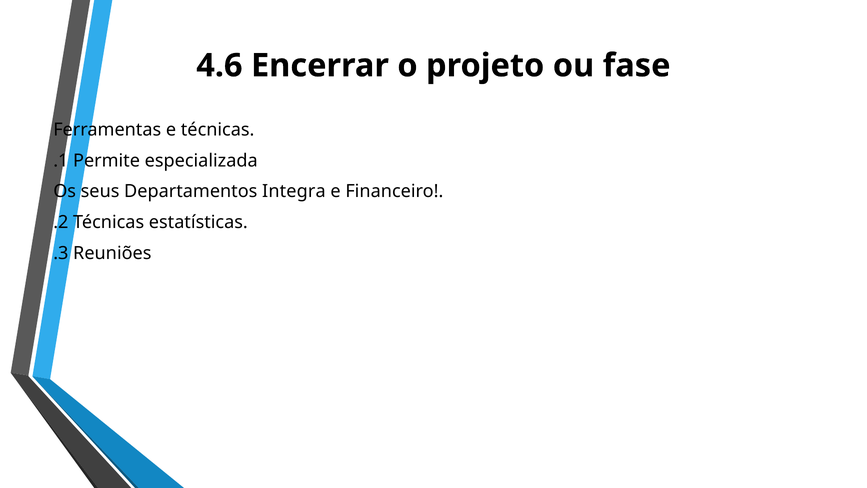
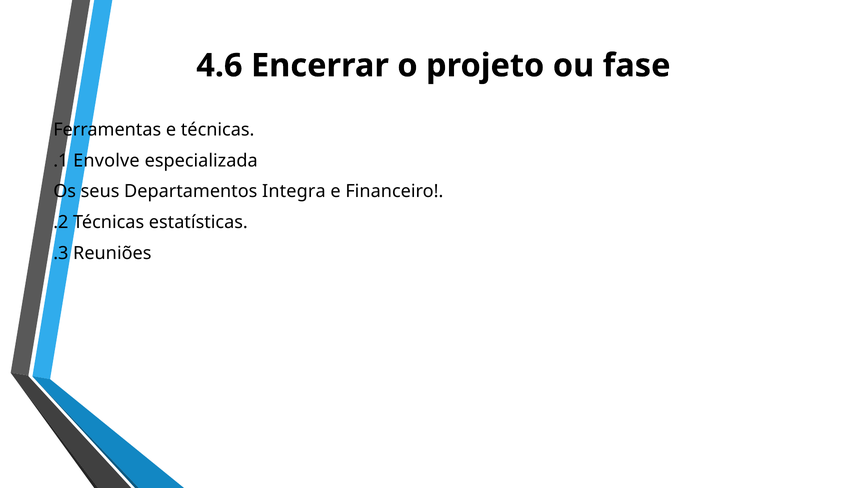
Permite: Permite -> Envolve
